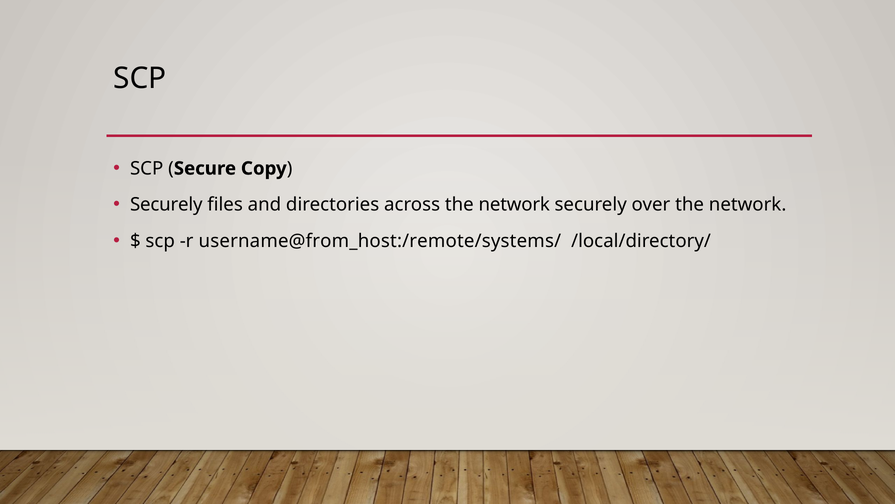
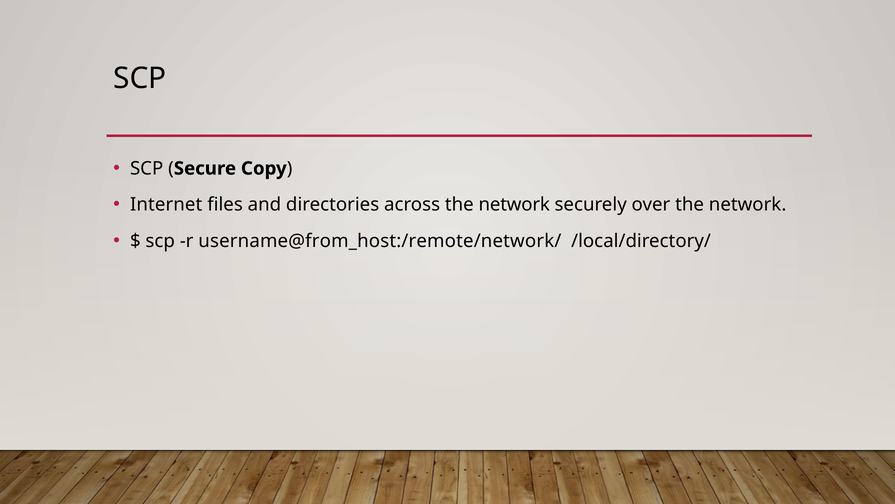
Securely at (166, 204): Securely -> Internet
username@from_host:/remote/systems/: username@from_host:/remote/systems/ -> username@from_host:/remote/network/
